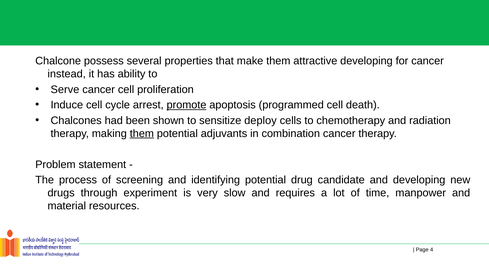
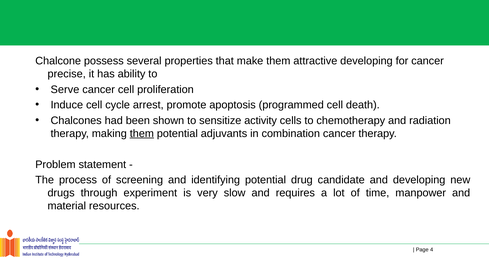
instead: instead -> precise
promote underline: present -> none
deploy: deploy -> activity
